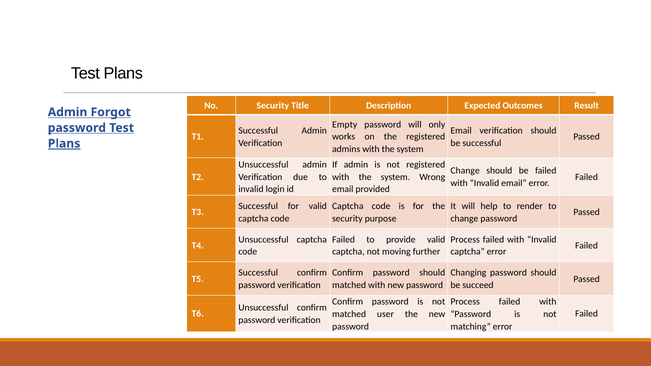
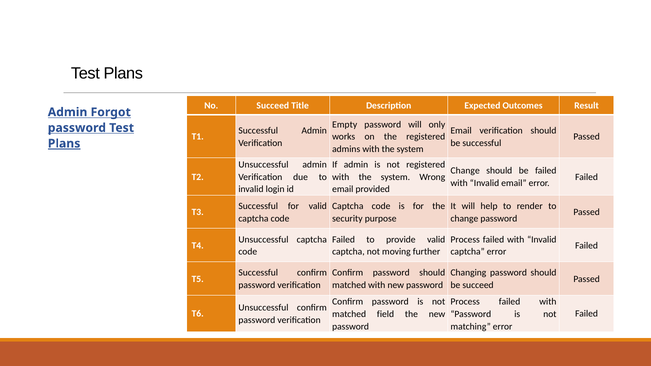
No Security: Security -> Succeed
user: user -> field
